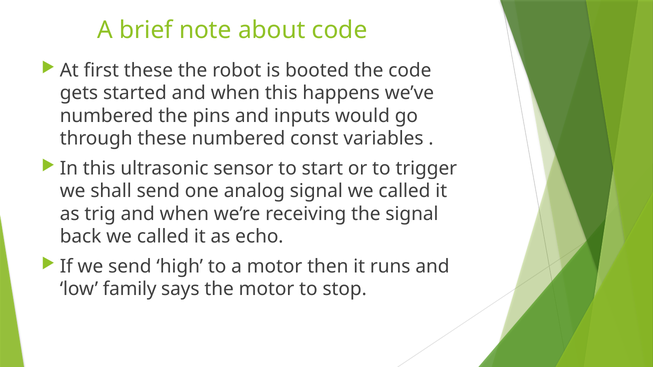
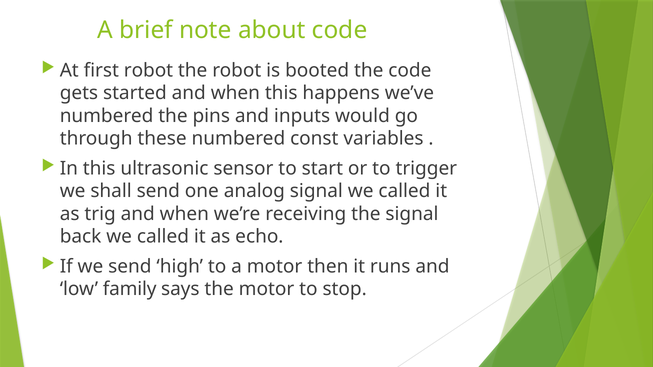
first these: these -> robot
